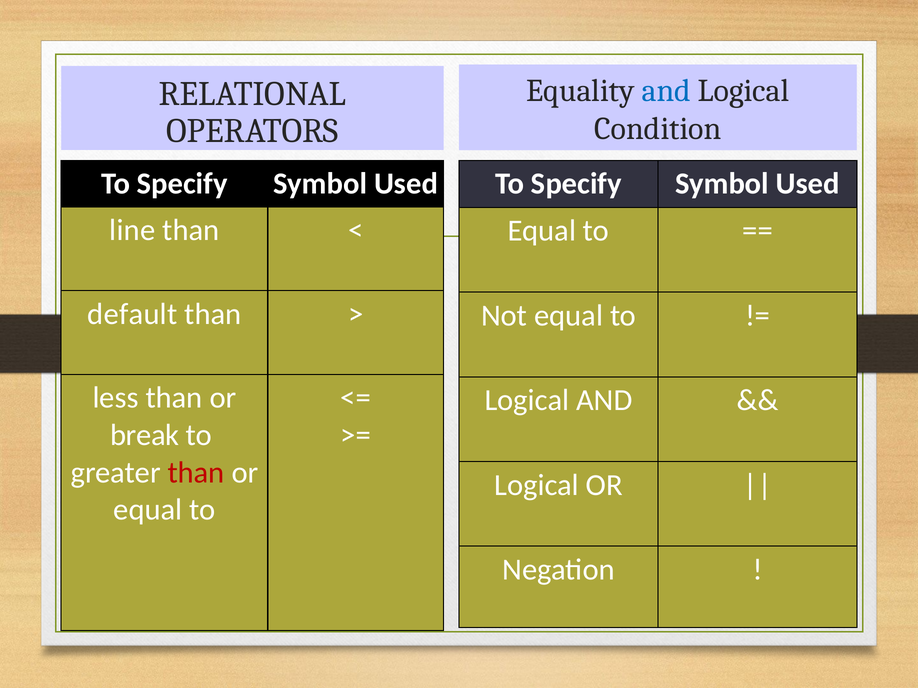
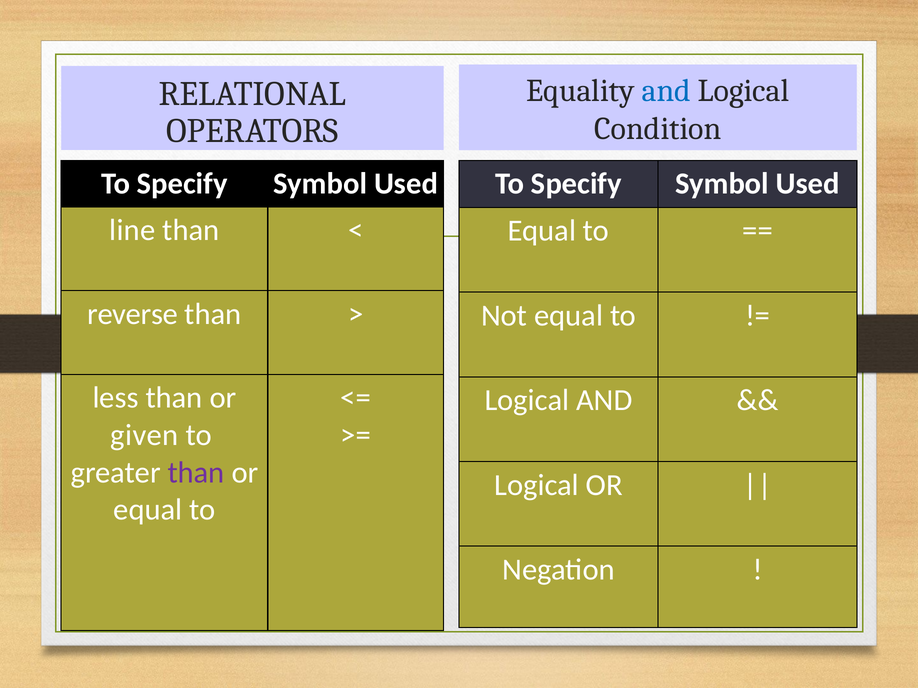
default: default -> reverse
break: break -> given
than at (196, 473) colour: red -> purple
